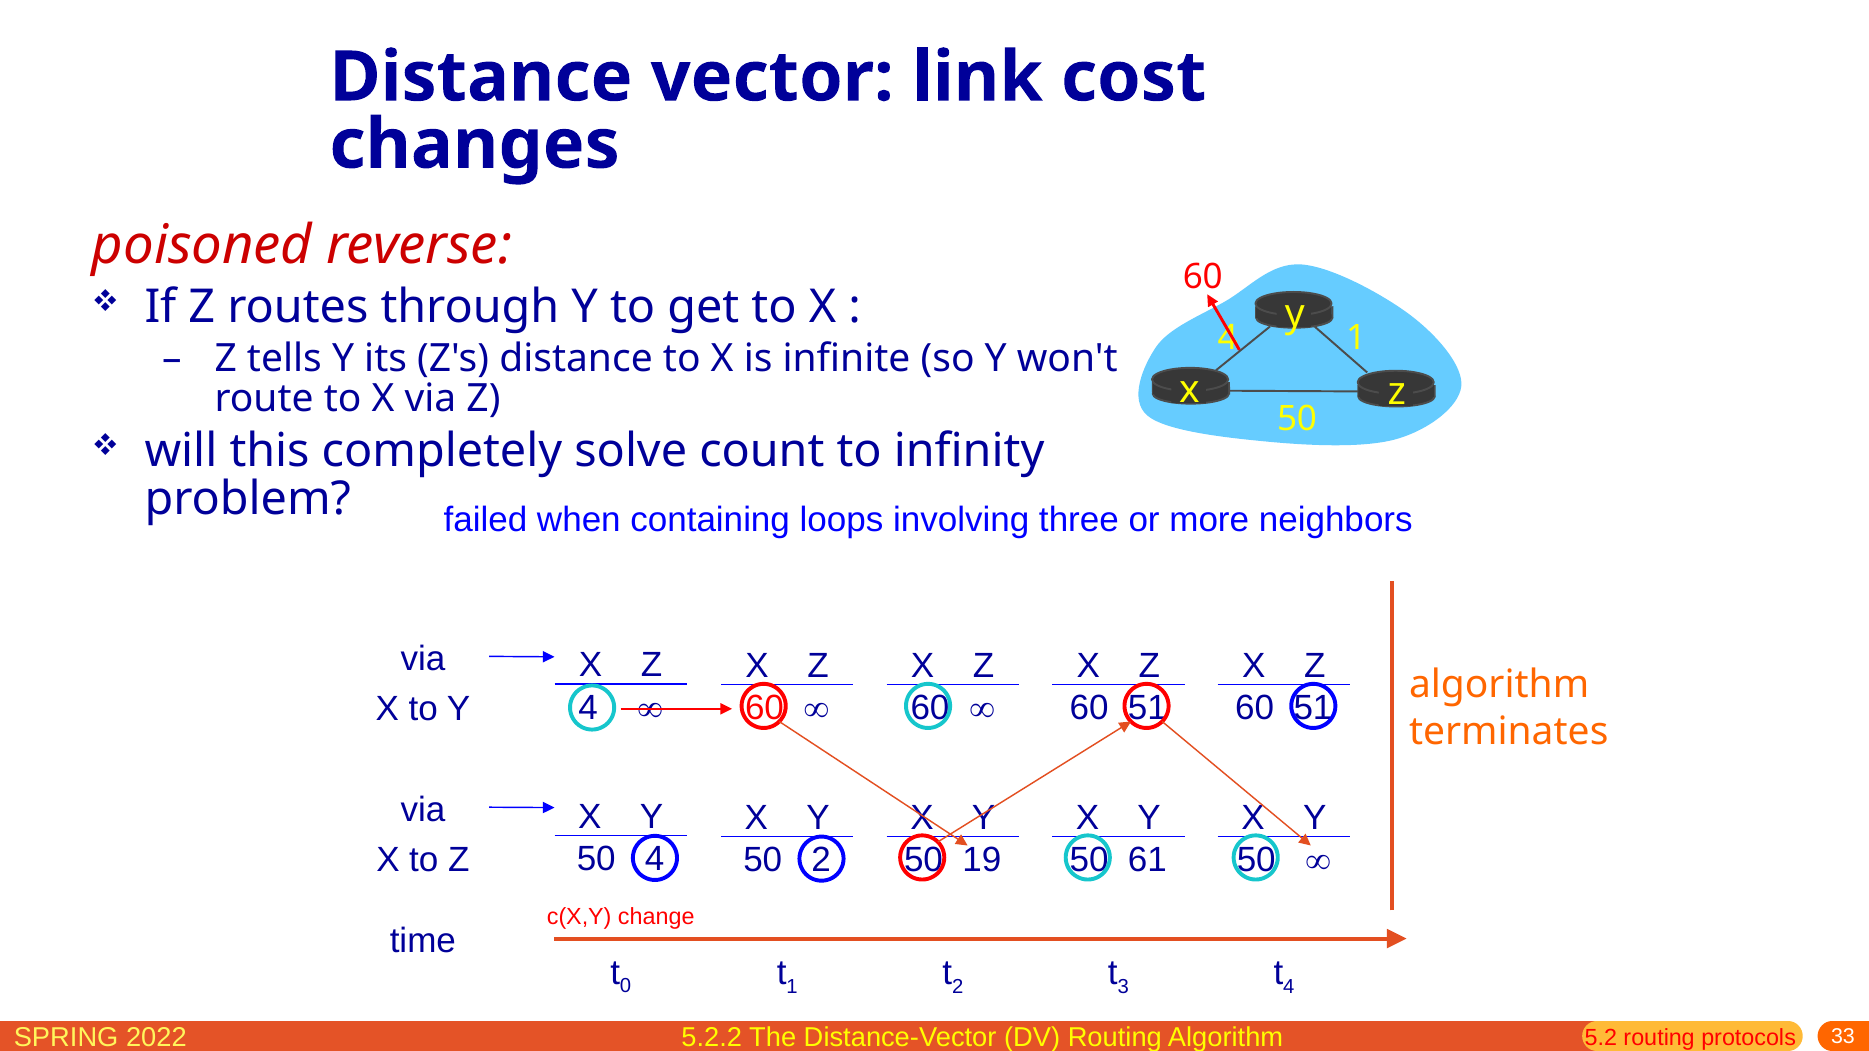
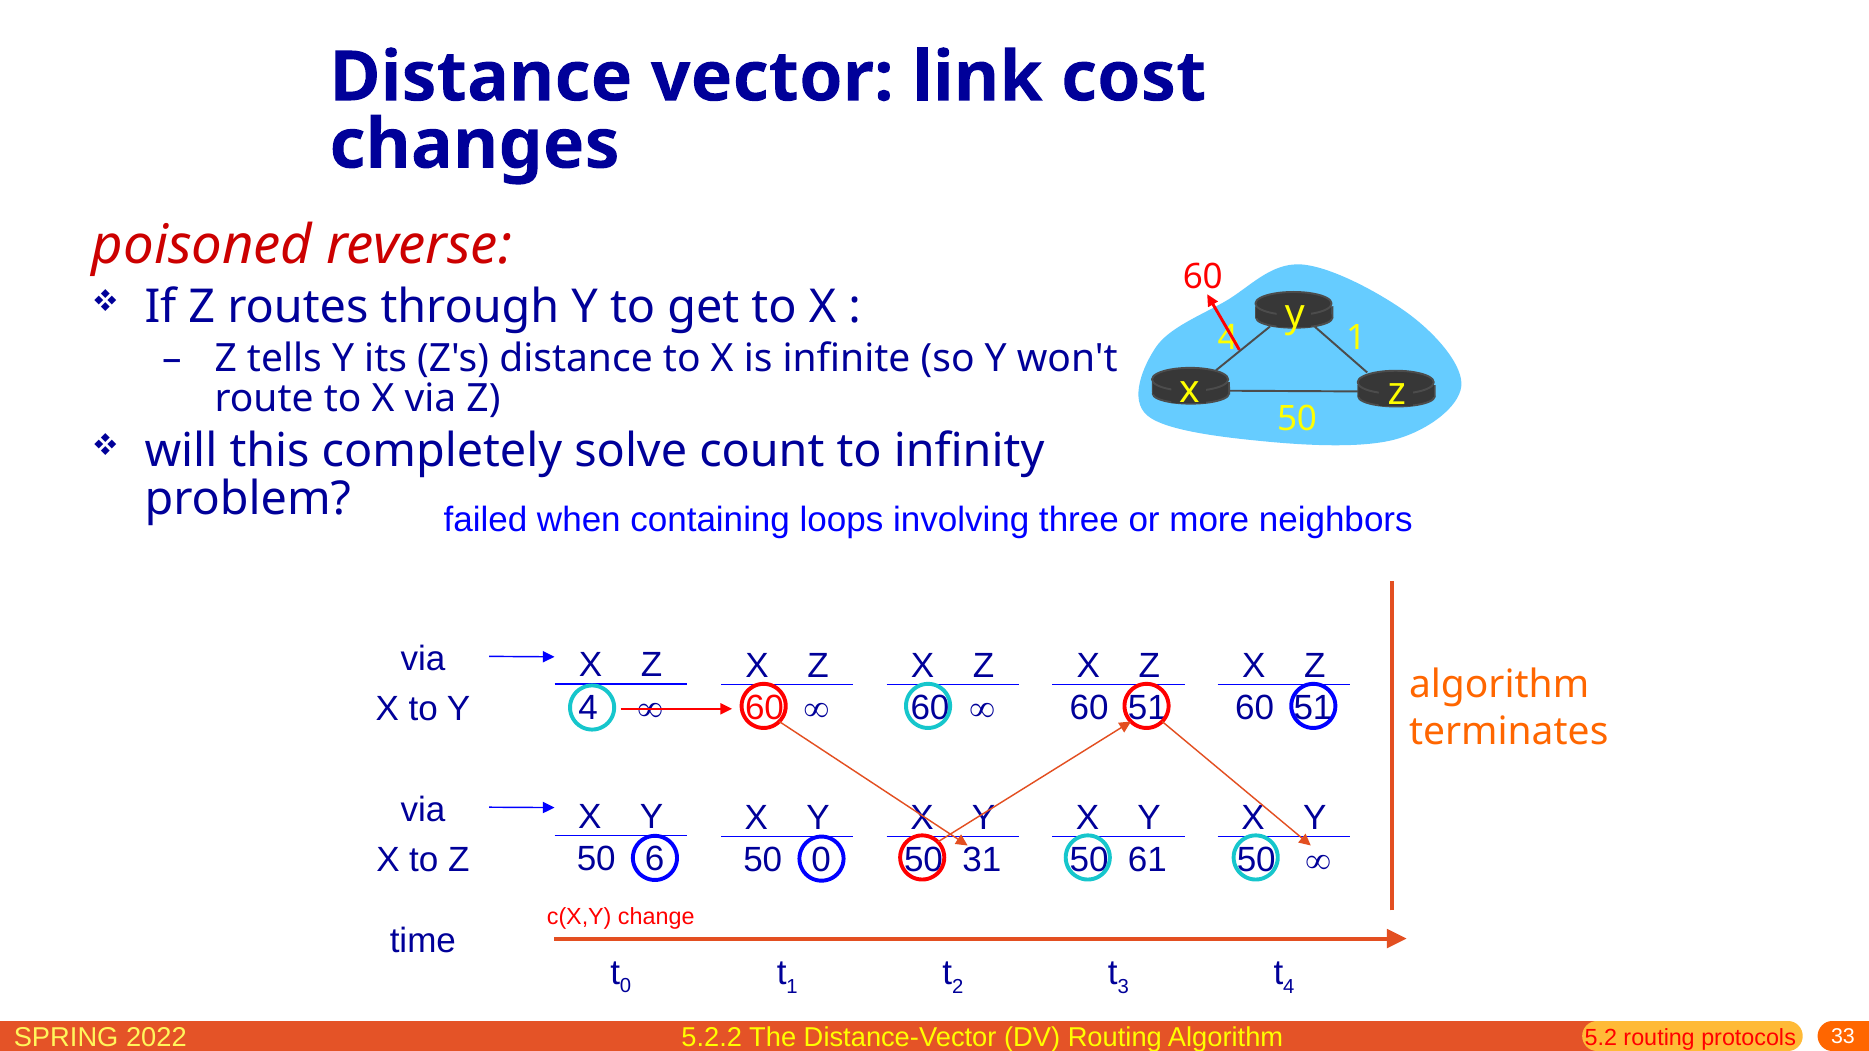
50 4: 4 -> 6
50 2: 2 -> 0
19: 19 -> 31
